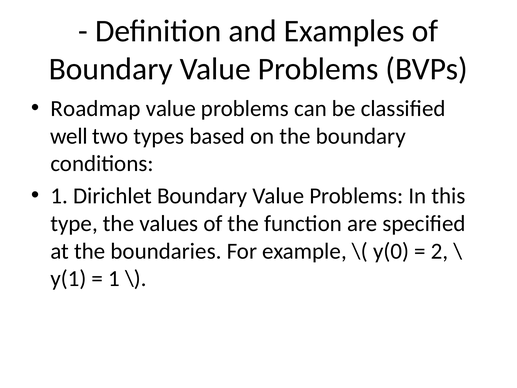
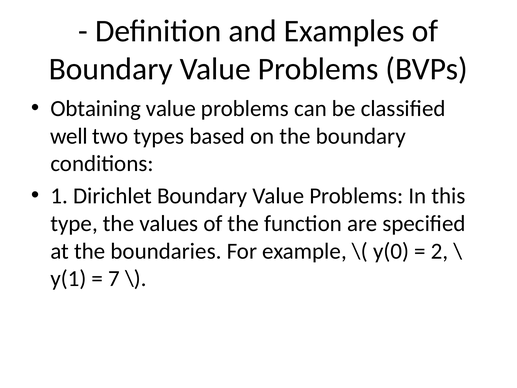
Roadmap: Roadmap -> Obtaining
1 at (114, 279): 1 -> 7
